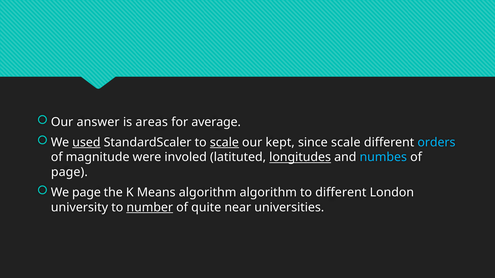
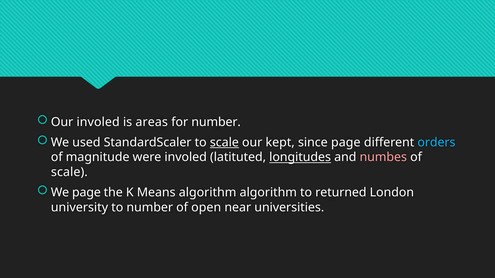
Our answer: answer -> involed
for average: average -> number
used underline: present -> none
since scale: scale -> page
numbes colour: light blue -> pink
page at (69, 172): page -> scale
to different: different -> returned
number at (150, 208) underline: present -> none
quite: quite -> open
